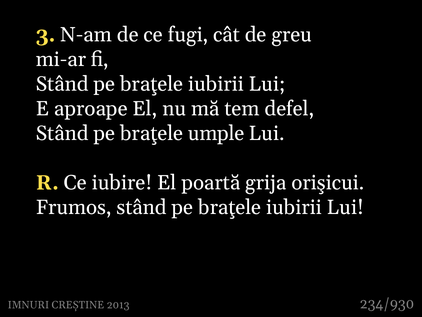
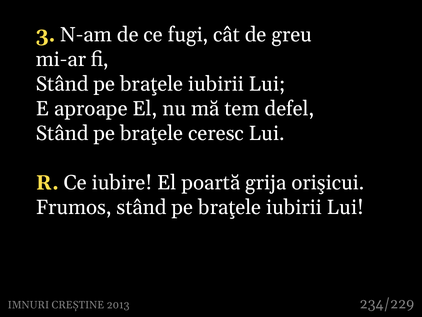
umple: umple -> ceresc
234/930: 234/930 -> 234/229
